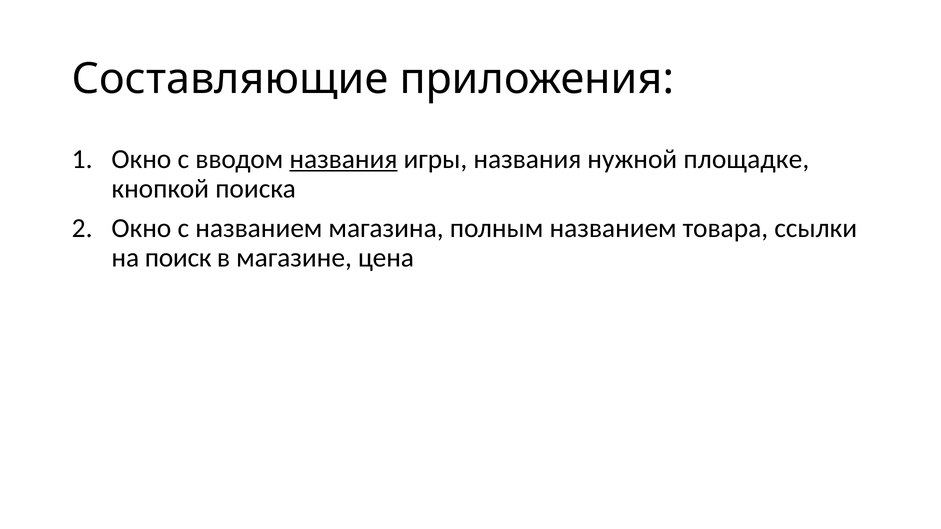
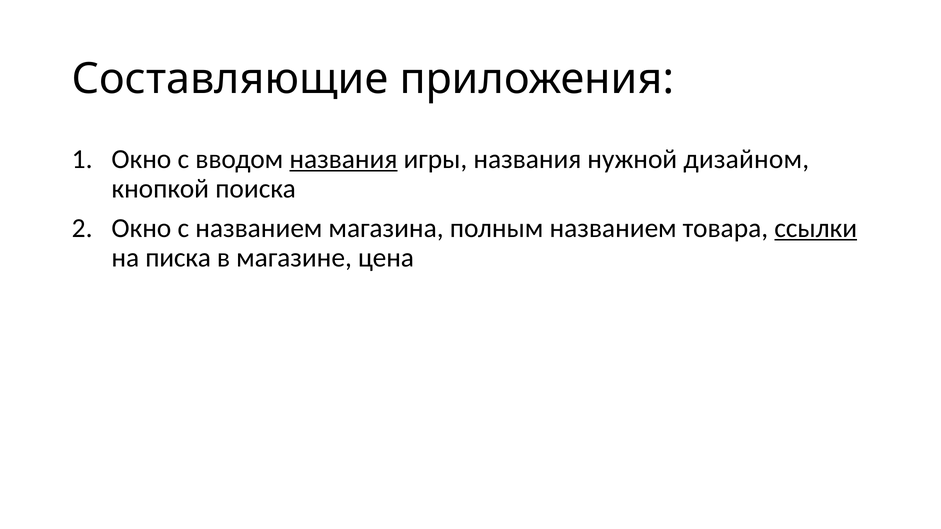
площадке: площадке -> дизайном
ссылки underline: none -> present
поиск: поиск -> писка
